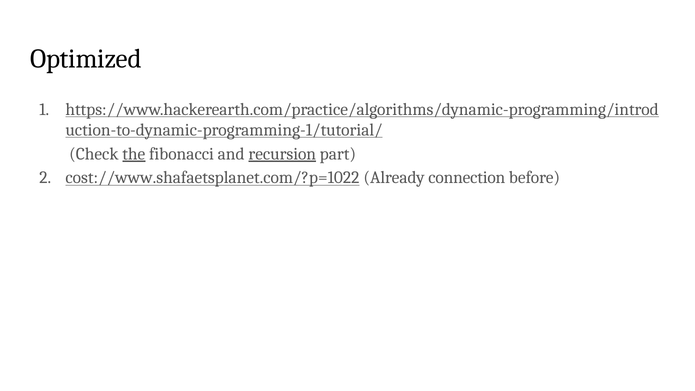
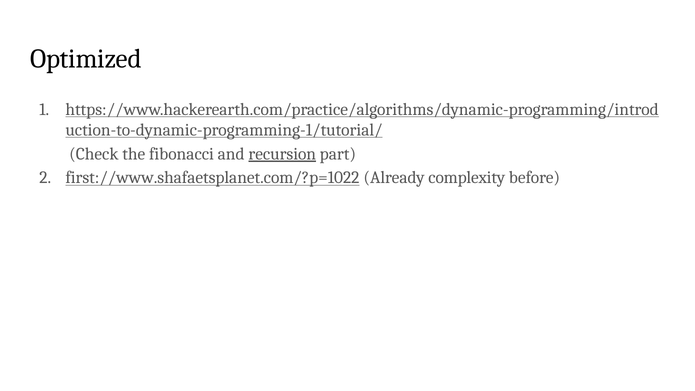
the underline: present -> none
cost://www.shafaetsplanet.com/?p=1022: cost://www.shafaetsplanet.com/?p=1022 -> first://www.shafaetsplanet.com/?p=1022
connection: connection -> complexity
